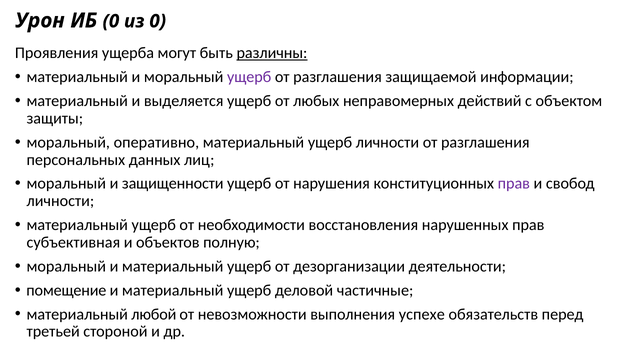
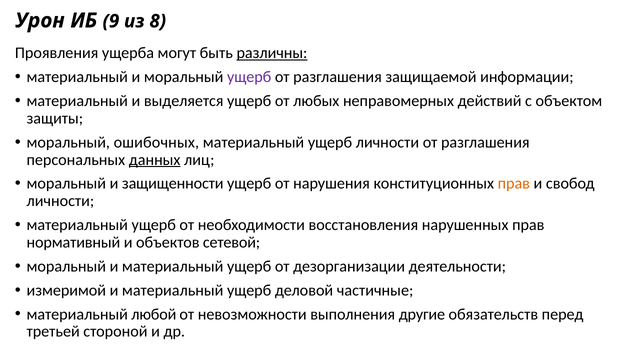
ИБ 0: 0 -> 9
из 0: 0 -> 8
оперативно: оперативно -> ошибочных
данных underline: none -> present
прав at (514, 184) colour: purple -> orange
субъективная: субъективная -> нормативный
полную: полную -> сетевой
помещение: помещение -> измеримой
успехе: успехе -> другие
